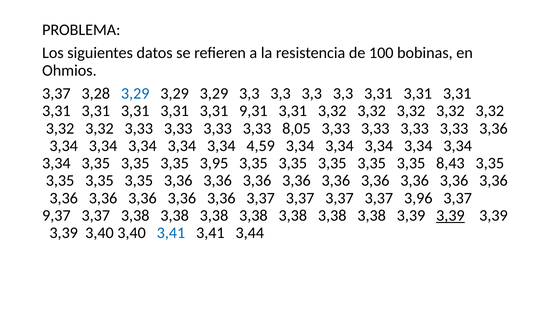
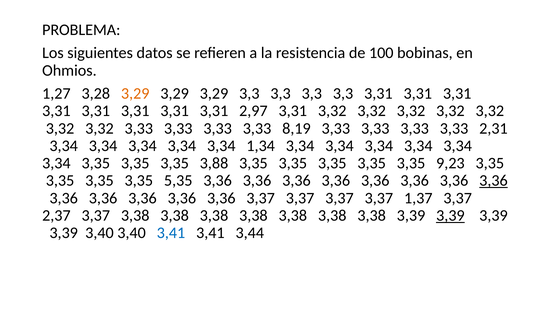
3,37 at (56, 94): 3,37 -> 1,27
3,29 at (135, 94) colour: blue -> orange
9,31: 9,31 -> 2,97
8,05: 8,05 -> 8,19
3,33 3,36: 3,36 -> 2,31
4,59: 4,59 -> 1,34
3,95: 3,95 -> 3,88
8,43: 8,43 -> 9,23
3,35 3,36: 3,36 -> 5,35
3,36 at (493, 181) underline: none -> present
3,96: 3,96 -> 1,37
9,37: 9,37 -> 2,37
